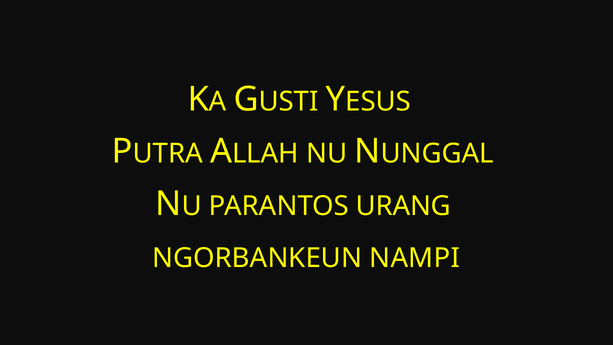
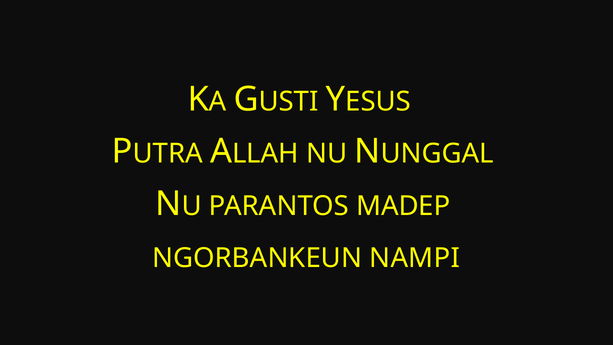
URANG: URANG -> MADEP
